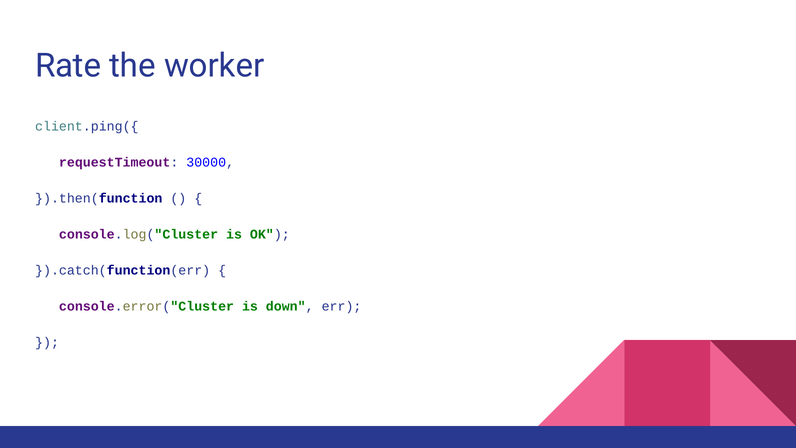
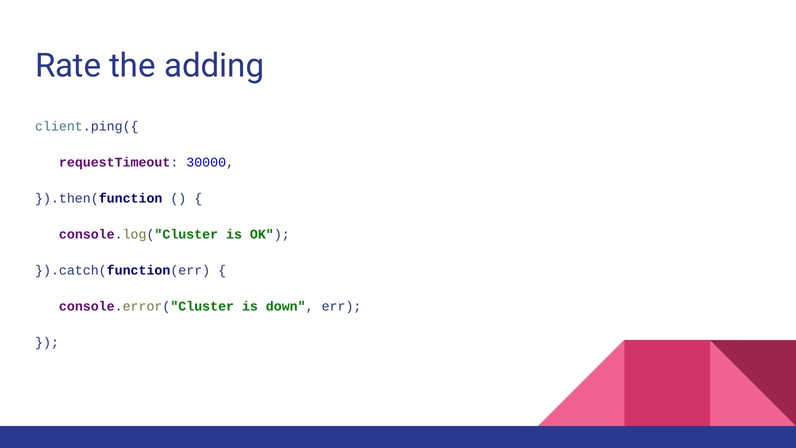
worker: worker -> adding
